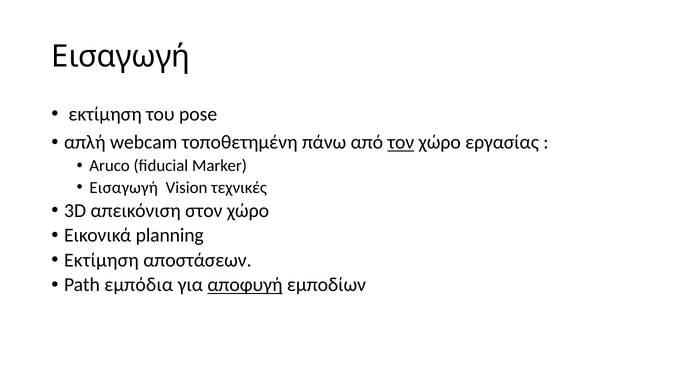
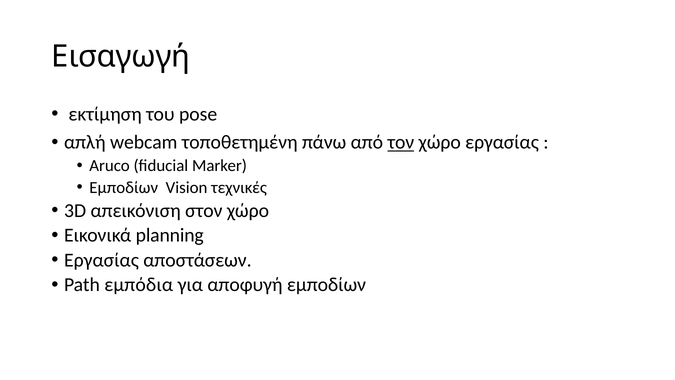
Εισαγωγή at (124, 187): Εισαγωγή -> Εμποδίων
Εκτίμηση at (101, 260): Εκτίμηση -> Εργασίας
αποφυγή underline: present -> none
